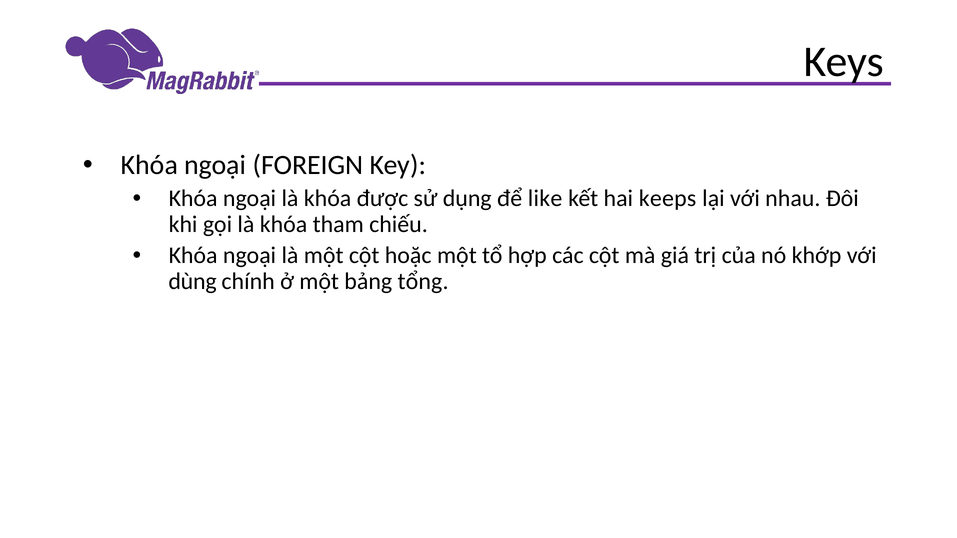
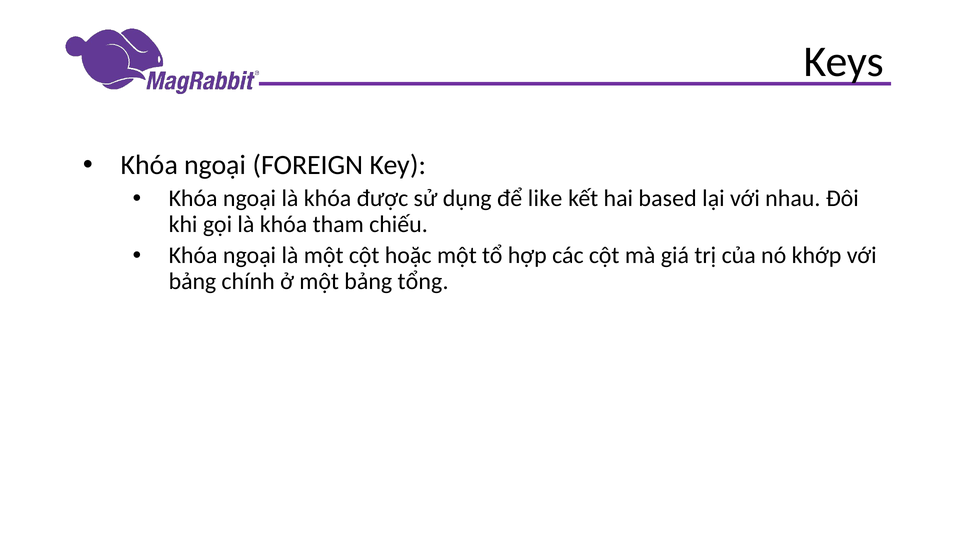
keeps: keeps -> based
dùng at (193, 282): dùng -> bảng
